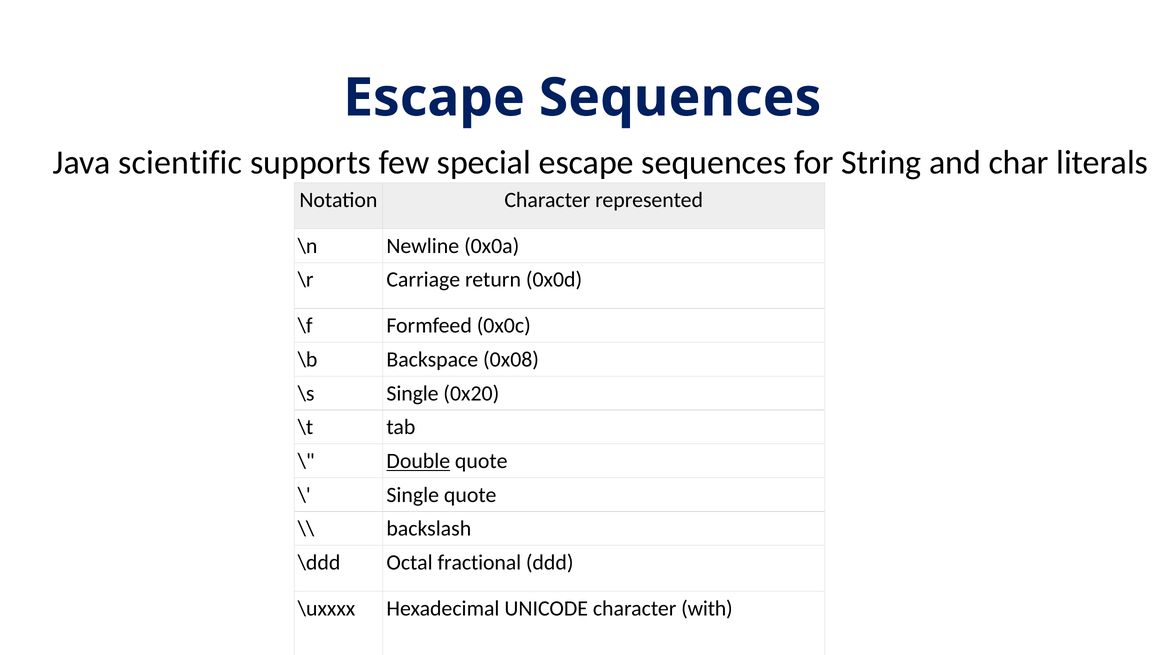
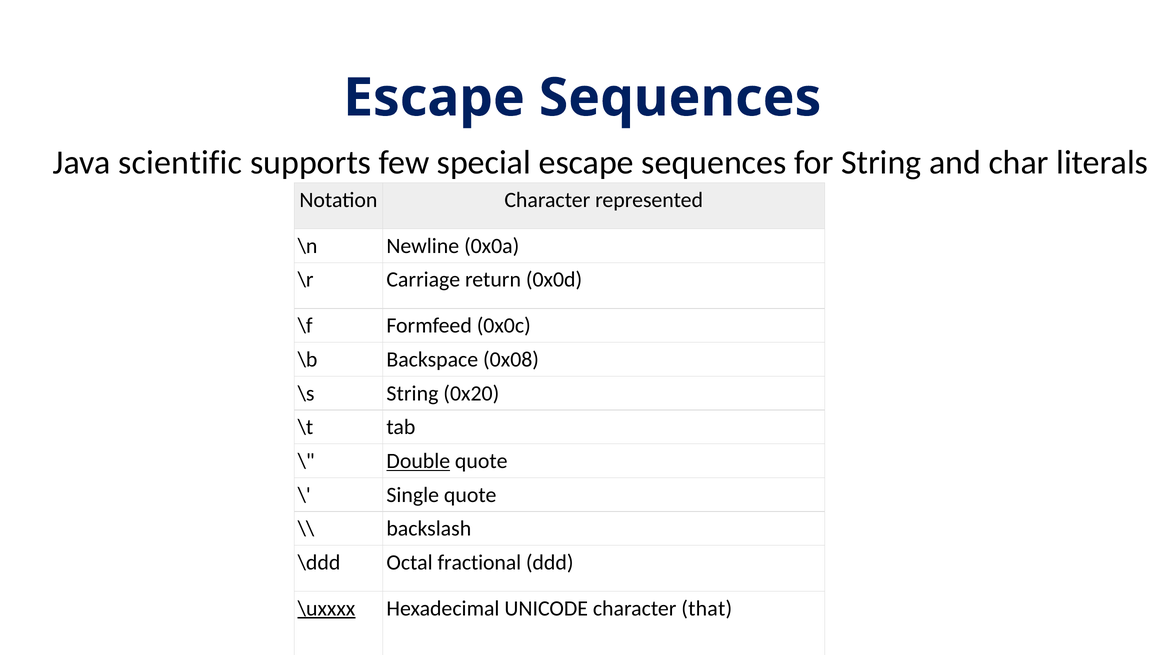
\s Single: Single -> String
\uxxxx underline: none -> present
with: with -> that
